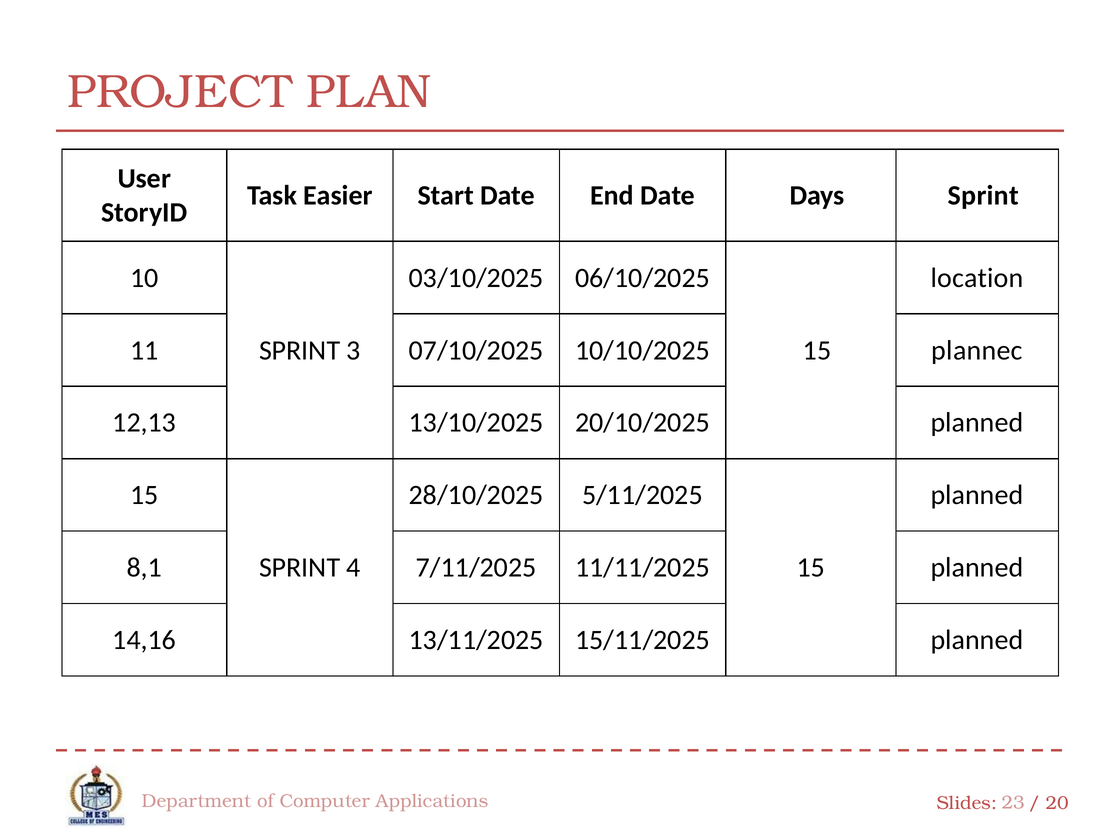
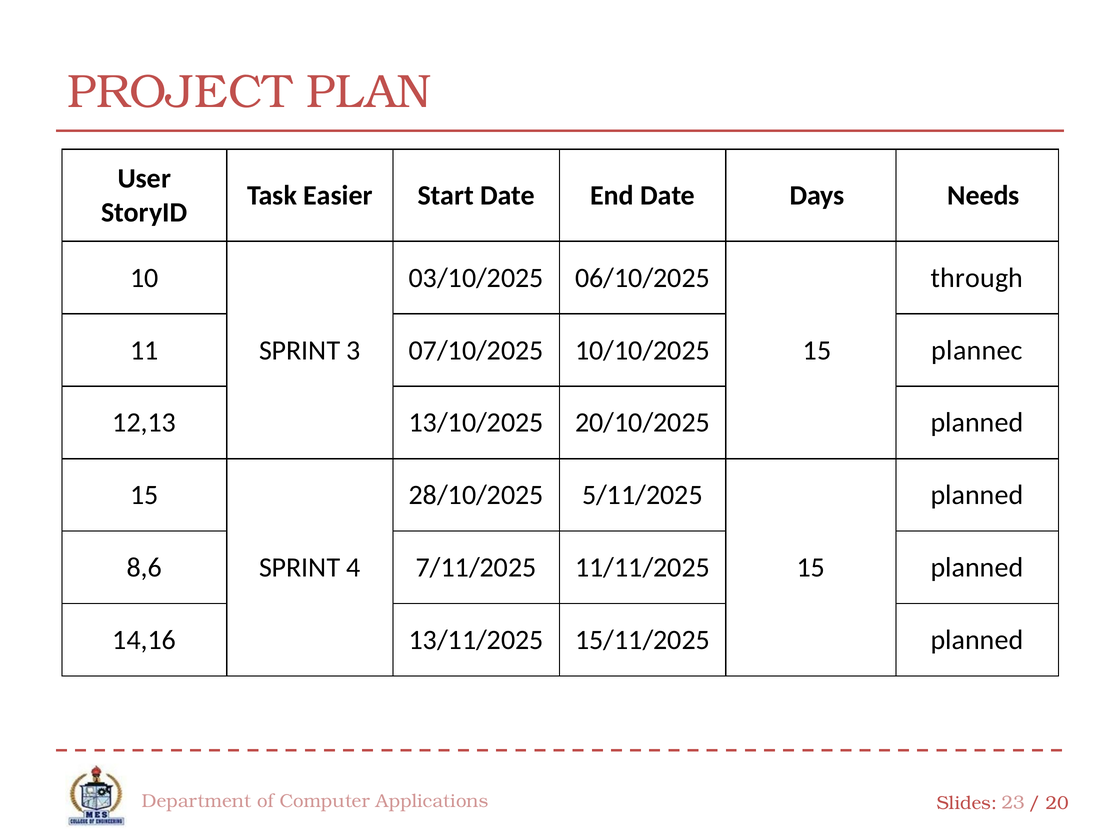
Days Sprint: Sprint -> Needs
location: location -> through
8,1: 8,1 -> 8,6
